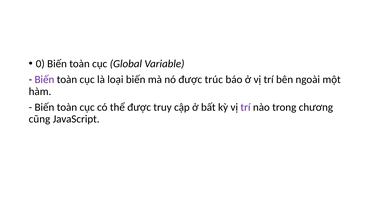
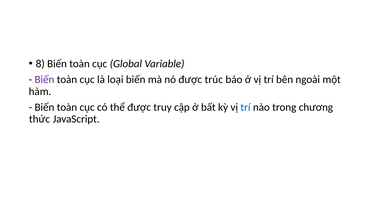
0: 0 -> 8
trí at (246, 107) colour: purple -> blue
cũng: cũng -> thức
